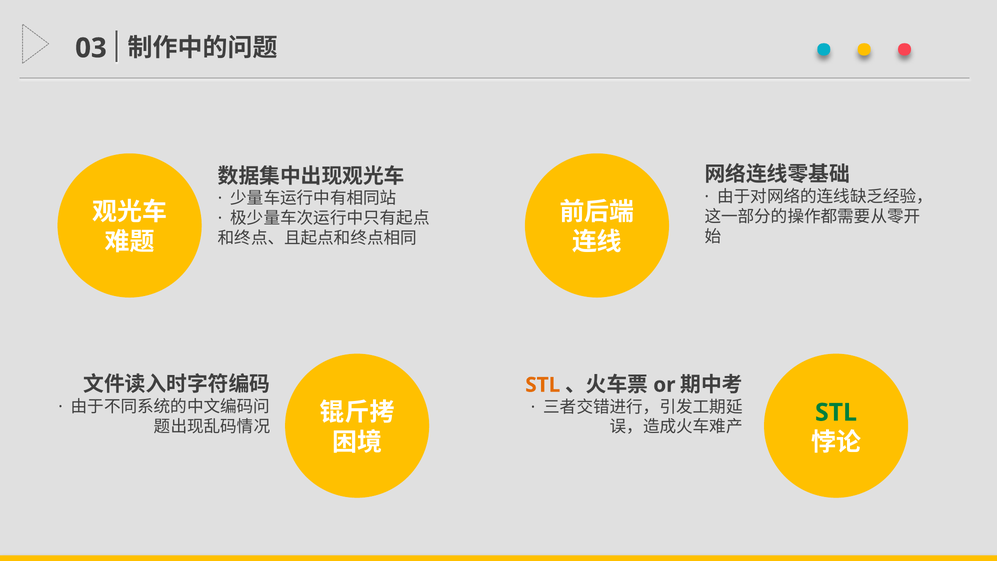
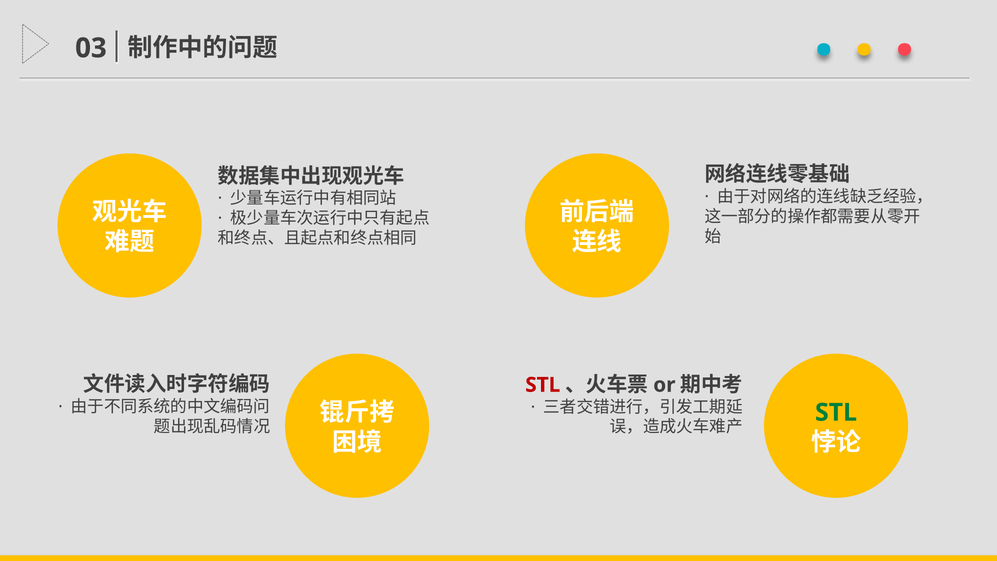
STL at (543, 385) colour: orange -> red
